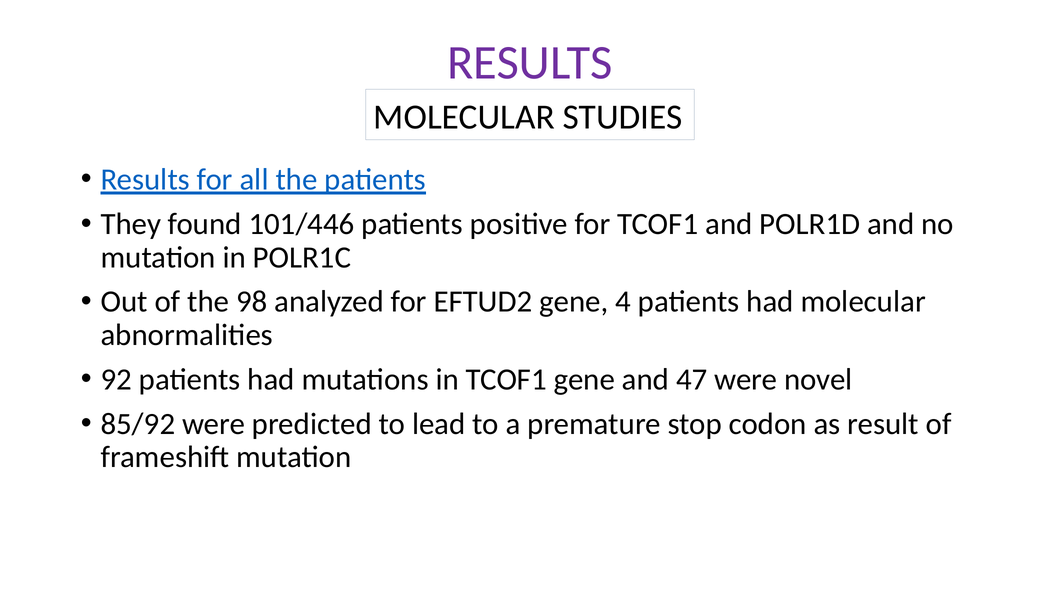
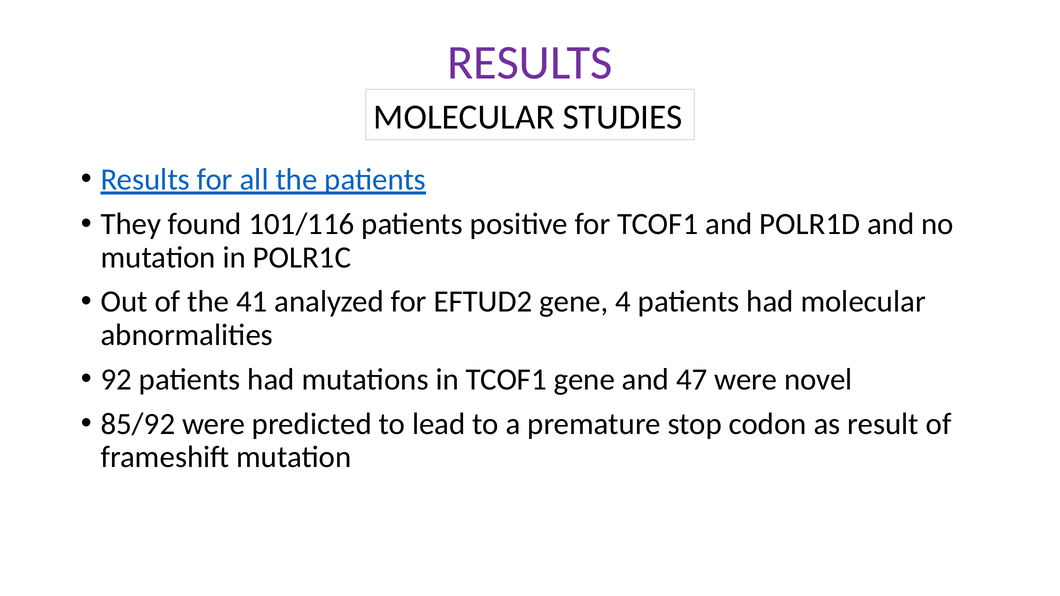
101/446: 101/446 -> 101/116
98: 98 -> 41
